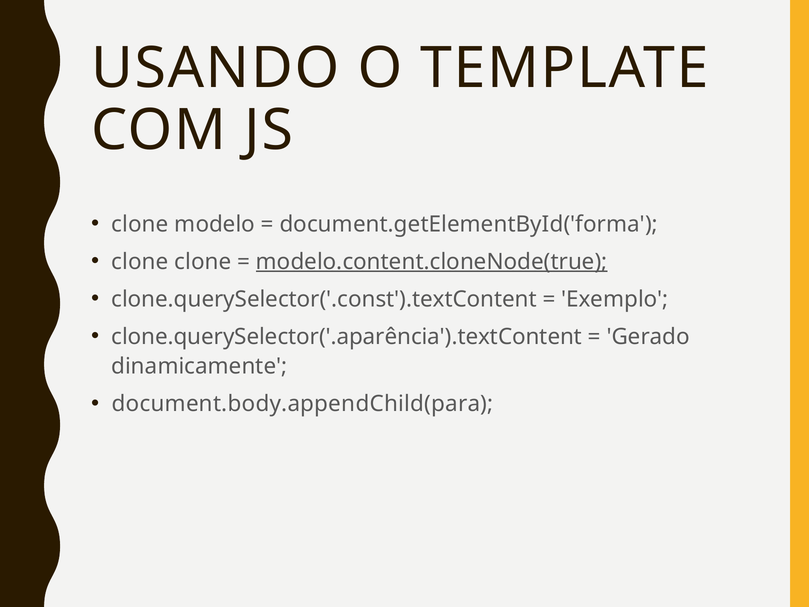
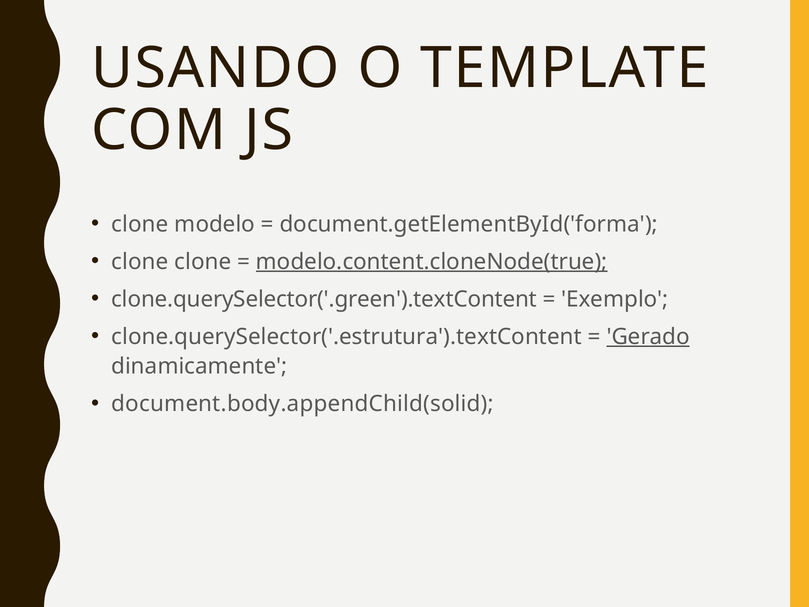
clone.querySelector('.const').textContent: clone.querySelector('.const').textContent -> clone.querySelector('.green').textContent
clone.querySelector('.aparência').textContent: clone.querySelector('.aparência').textContent -> clone.querySelector('.estrutura').textContent
Gerado underline: none -> present
document.body.appendChild(para: document.body.appendChild(para -> document.body.appendChild(solid
